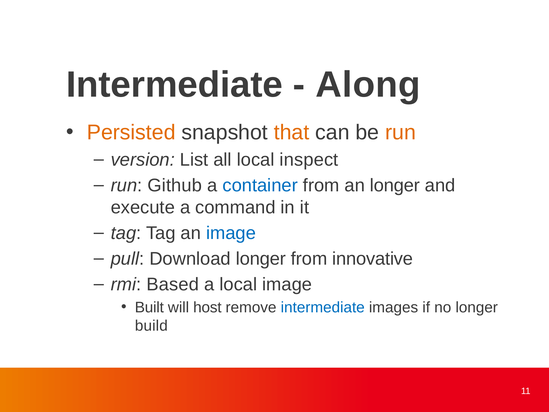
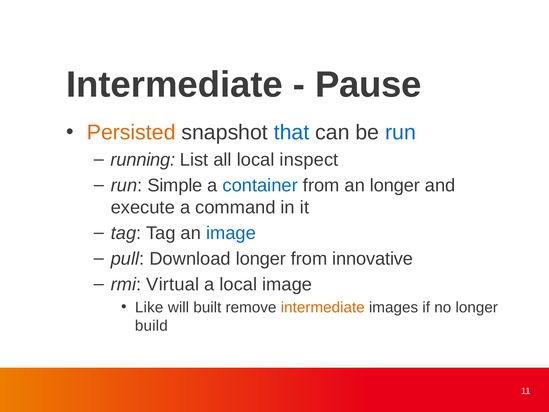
Along: Along -> Pause
that colour: orange -> blue
run at (401, 133) colour: orange -> blue
version: version -> running
Github: Github -> Simple
Based: Based -> Virtual
Built: Built -> Like
host: host -> built
intermediate at (323, 307) colour: blue -> orange
